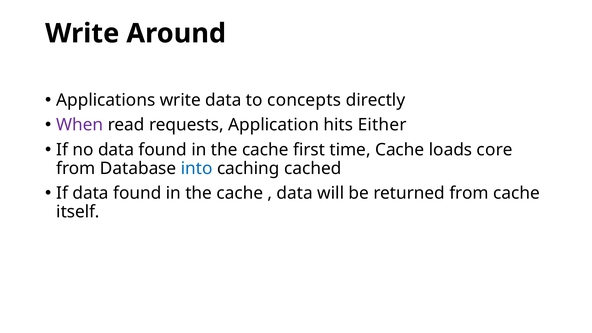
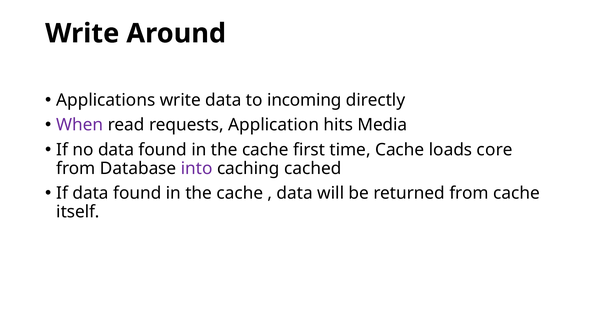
concepts: concepts -> incoming
Either: Either -> Media
into colour: blue -> purple
